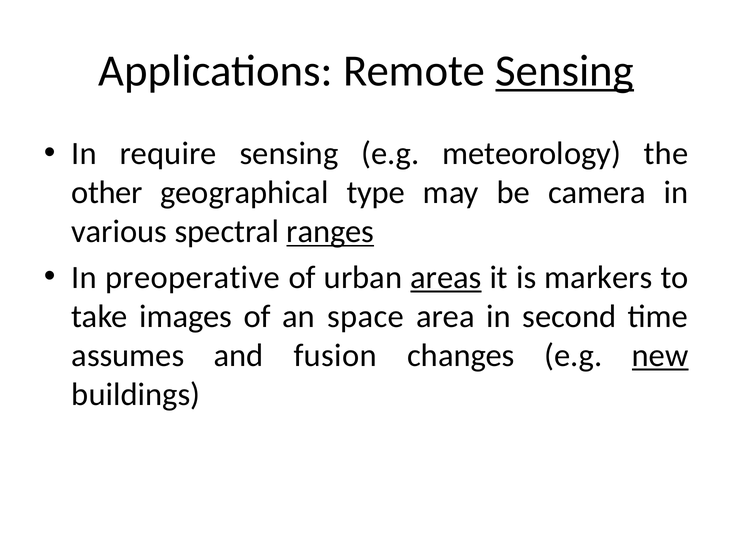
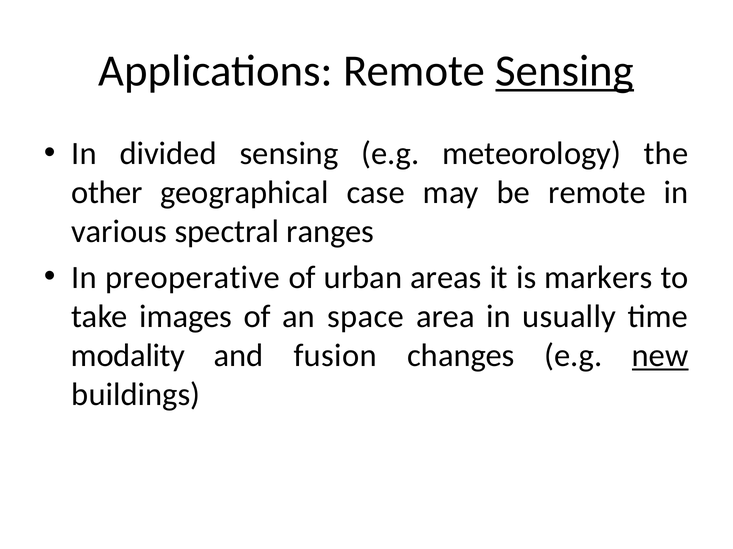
require: require -> divided
type: type -> case
be camera: camera -> remote
ranges underline: present -> none
areas underline: present -> none
second: second -> usually
assumes: assumes -> modality
